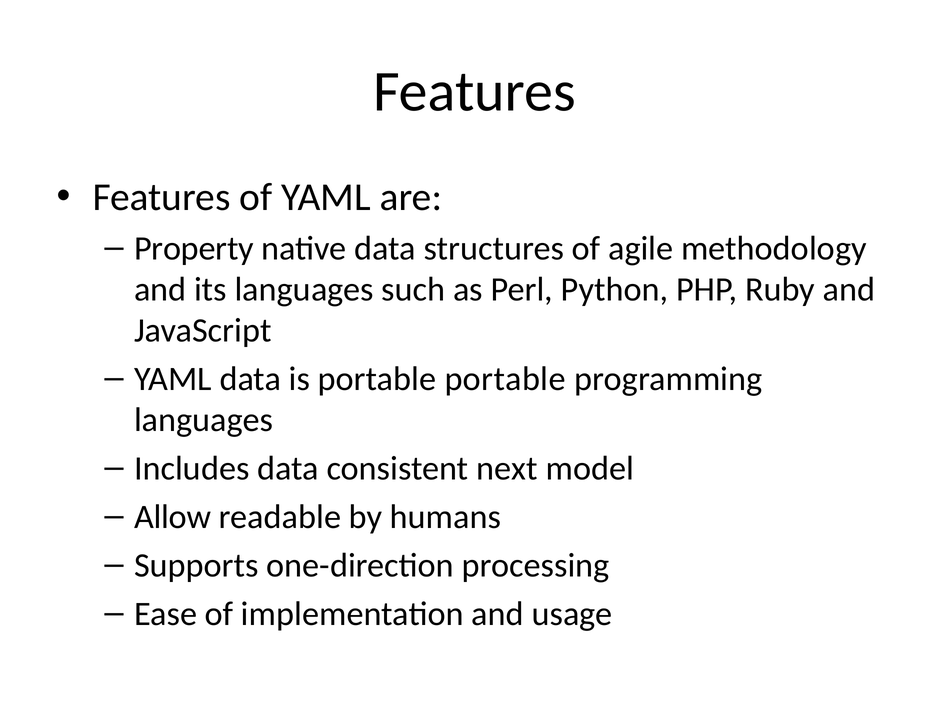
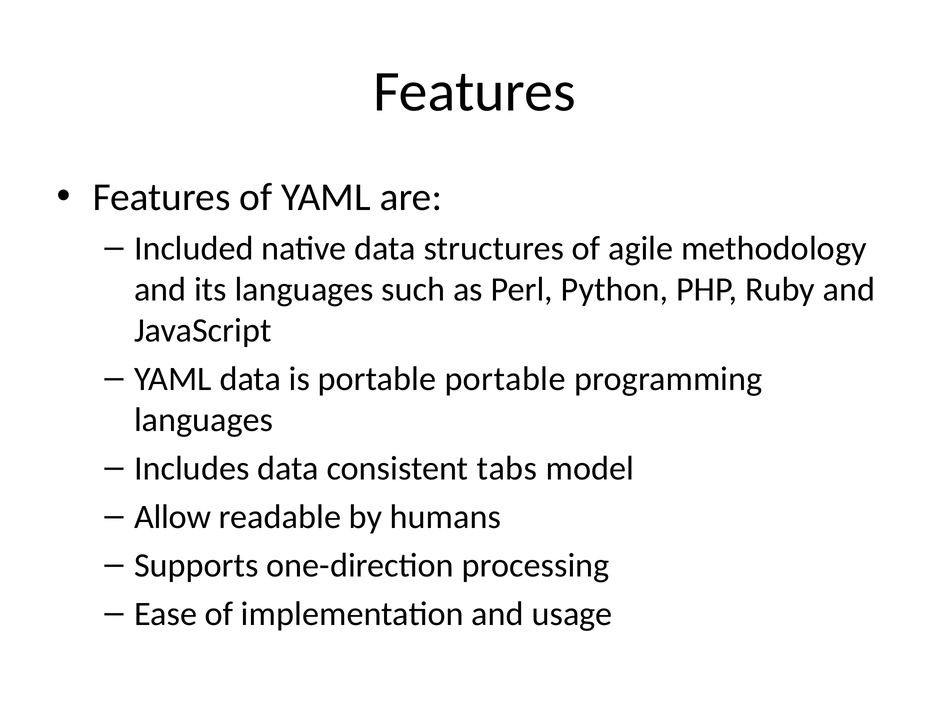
Property: Property -> Included
next: next -> tabs
